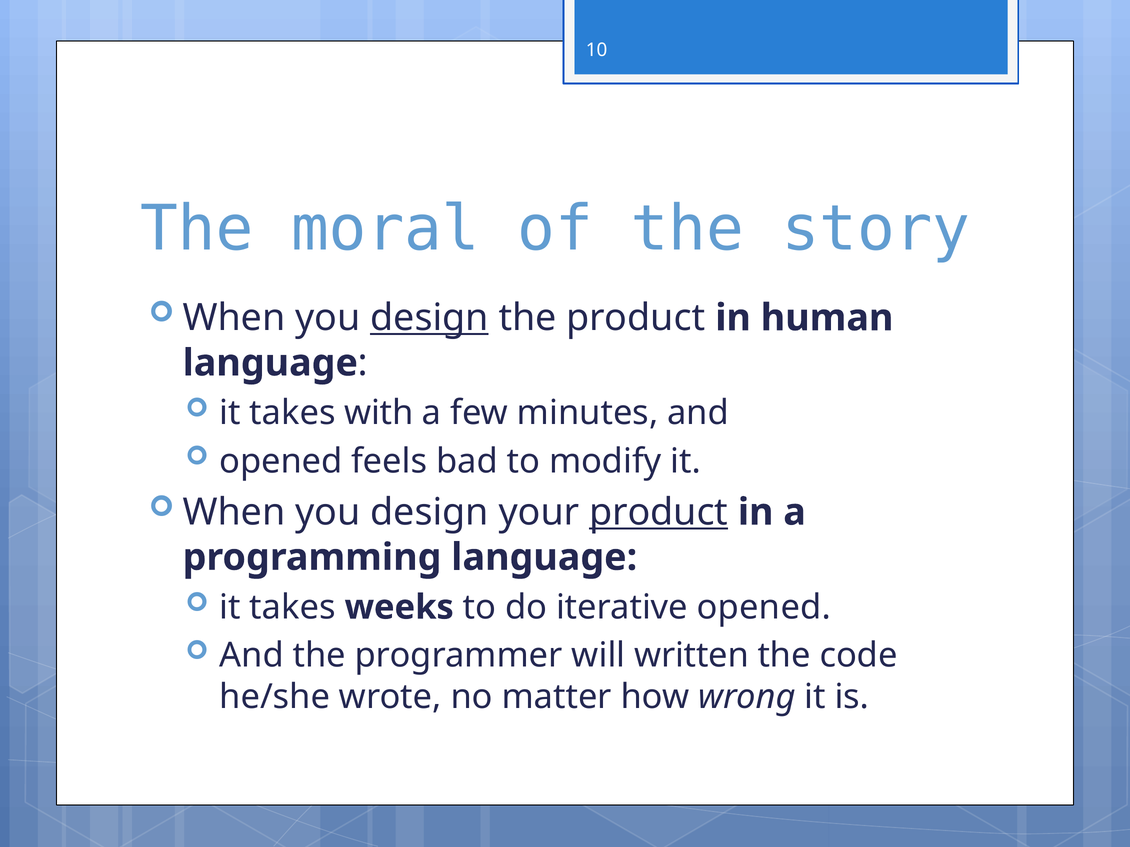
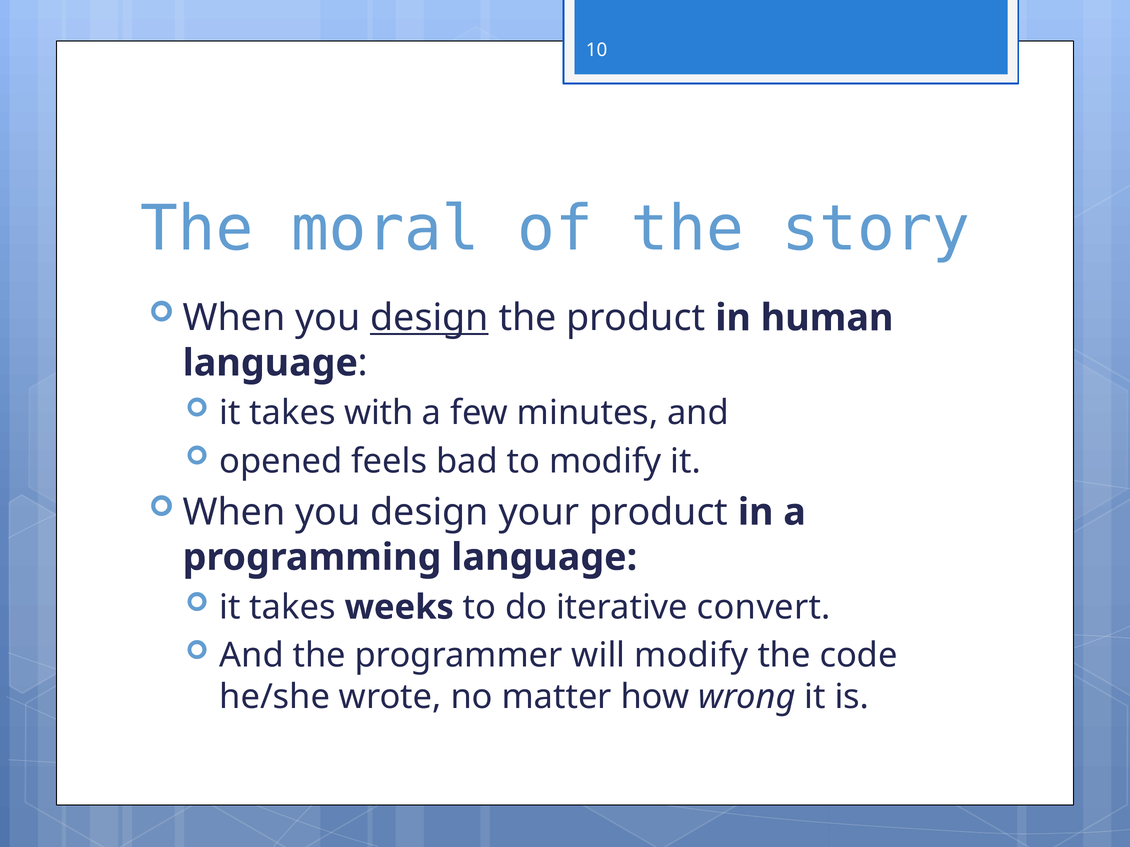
product at (659, 513) underline: present -> none
iterative opened: opened -> convert
will written: written -> modify
